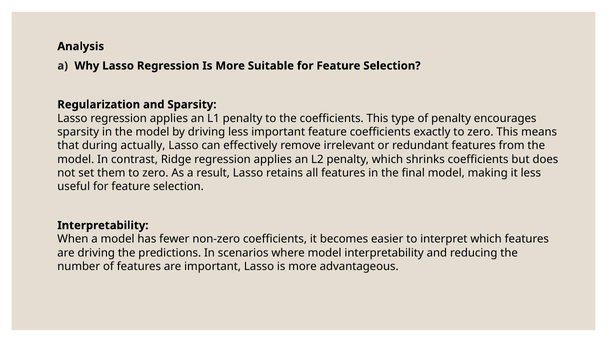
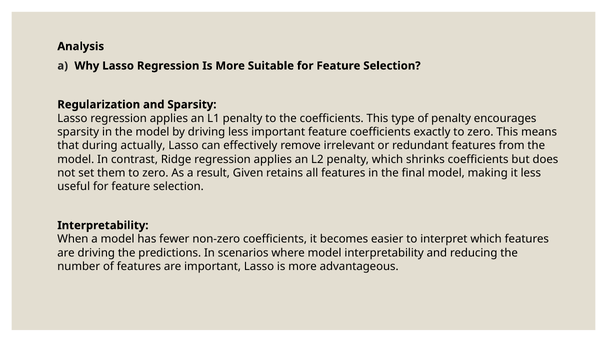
result Lasso: Lasso -> Given
